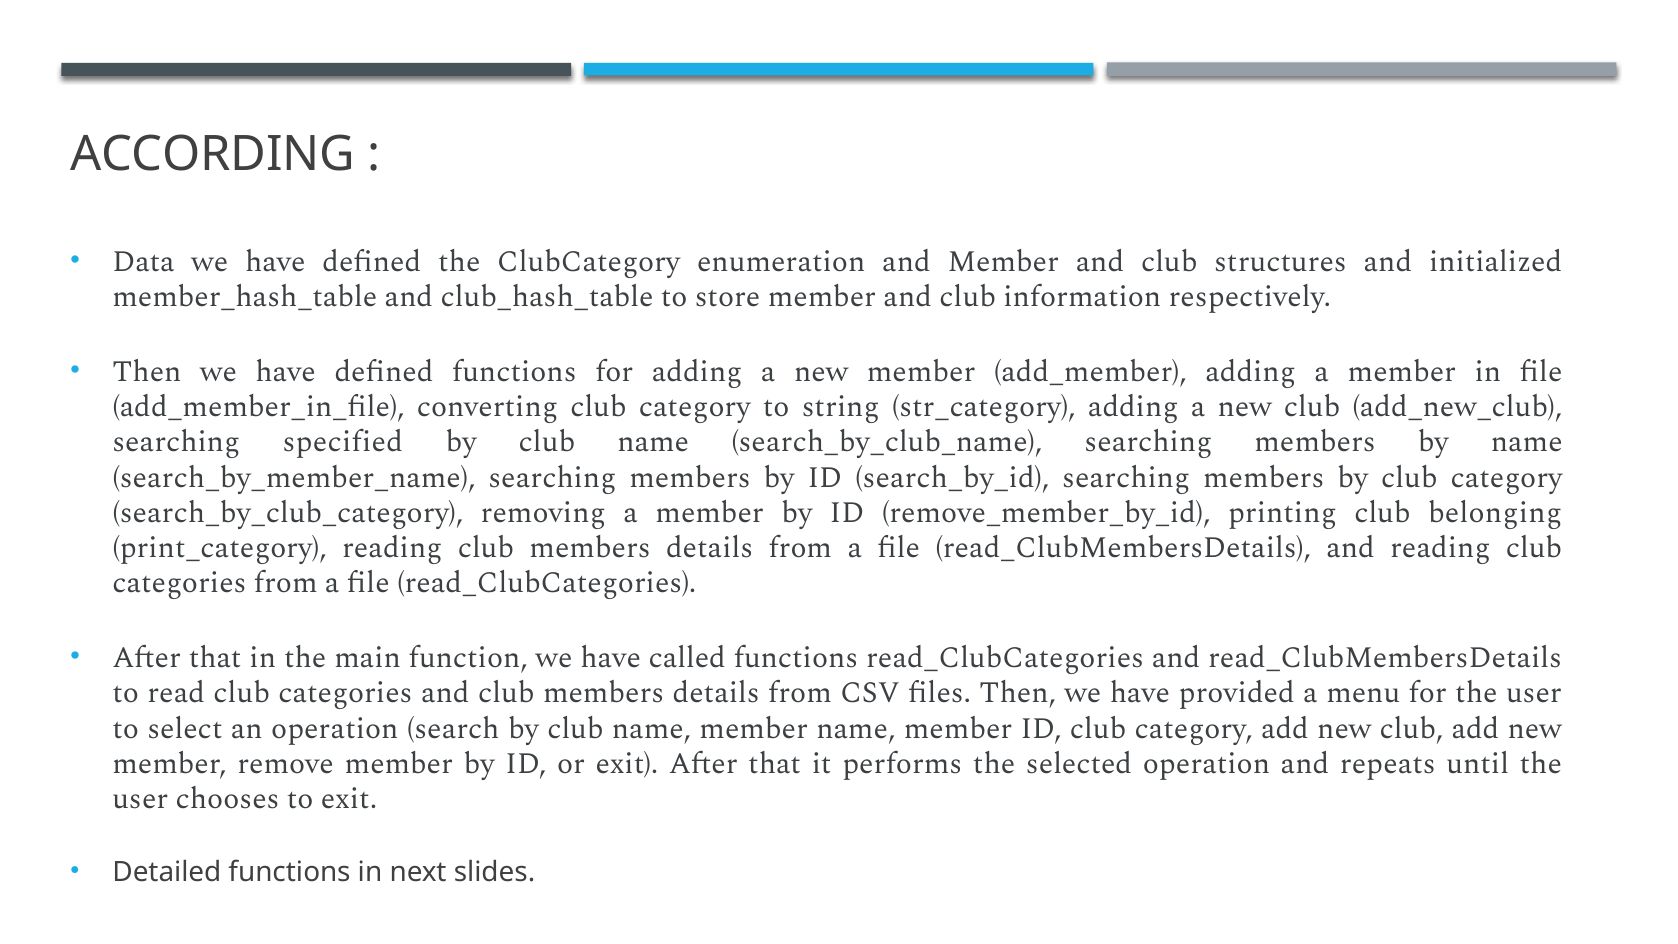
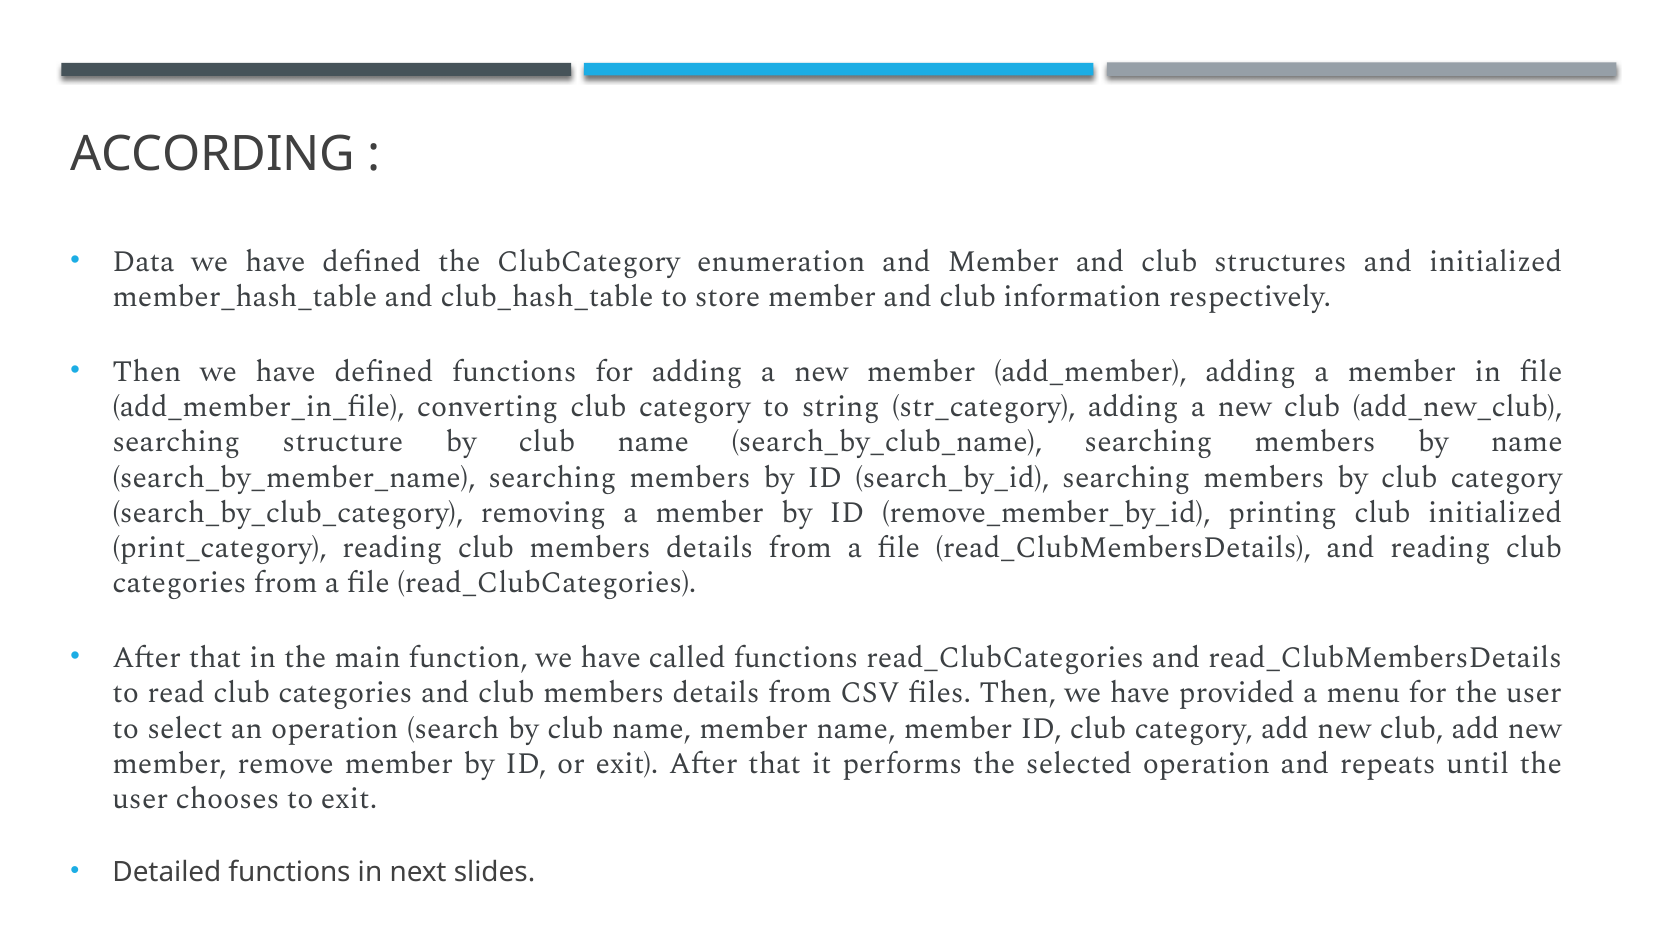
specified: specified -> structure
club belonging: belonging -> initialized
